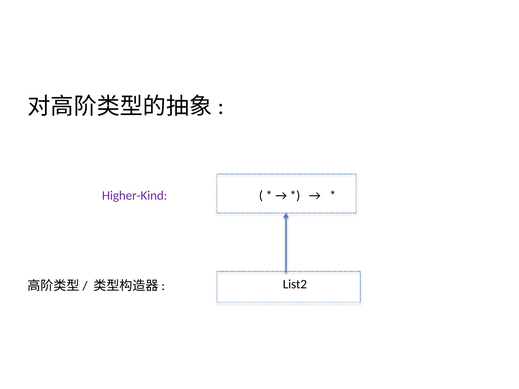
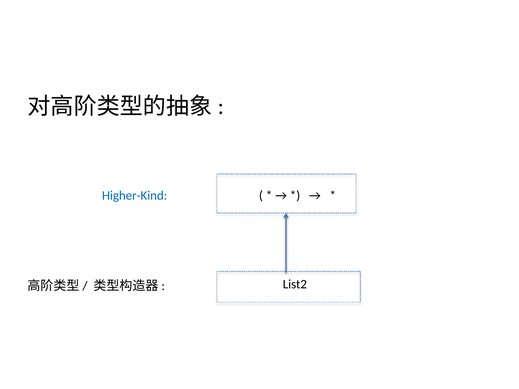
Higher-Kind colour: purple -> blue
